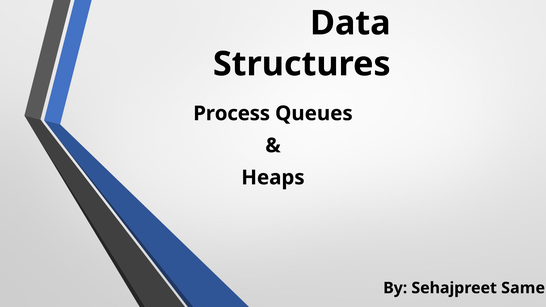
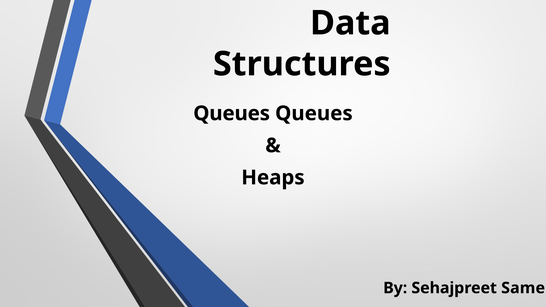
Process at (232, 113): Process -> Queues
